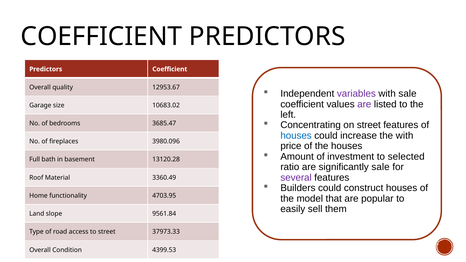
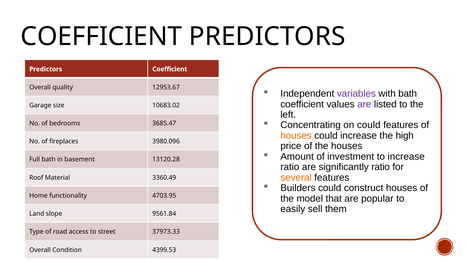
with sale: sale -> bath
on street: street -> could
houses at (296, 136) colour: blue -> orange
the with: with -> high
to selected: selected -> increase
significantly sale: sale -> ratio
several colour: purple -> orange
